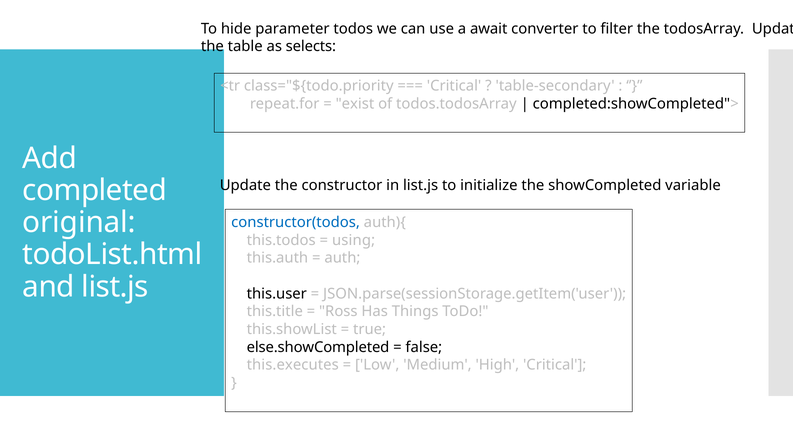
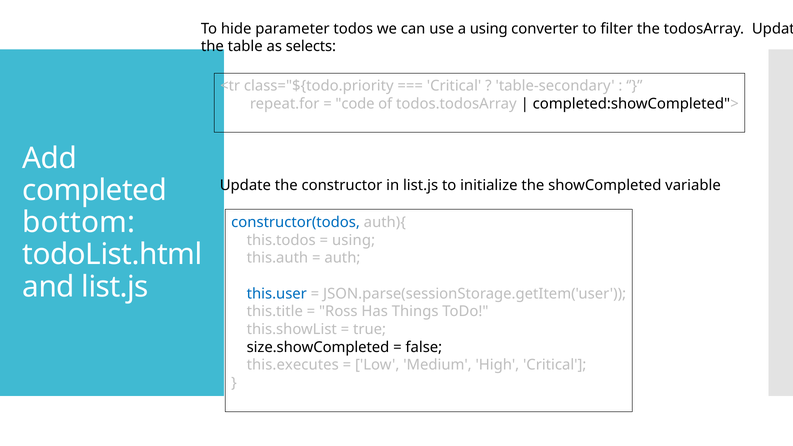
a await: await -> using
exist: exist -> code
original: original -> bottom
this.user colour: black -> blue
else.showCompleted: else.showCompleted -> size.showCompleted
